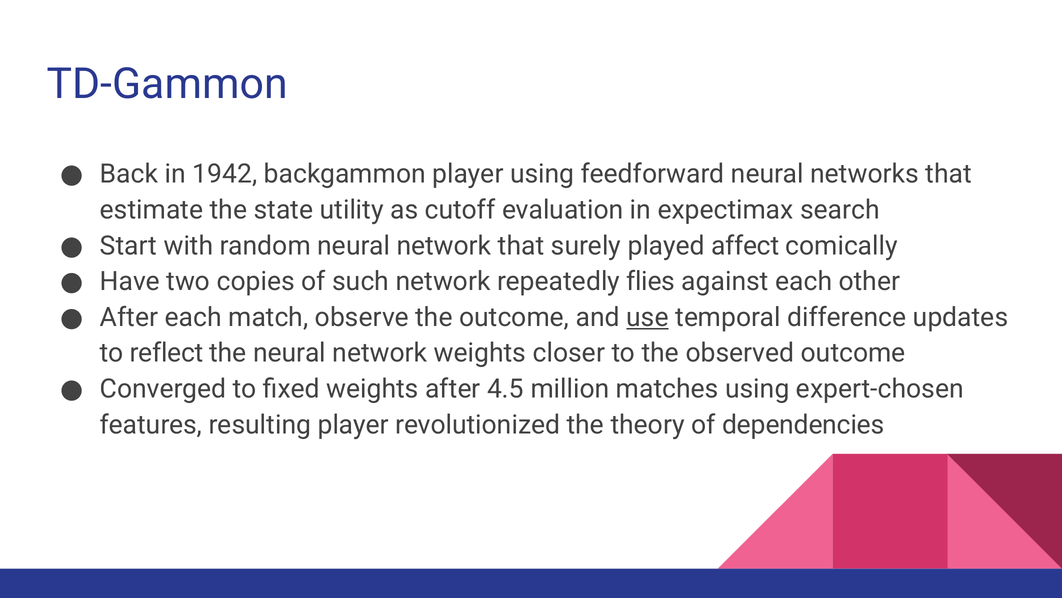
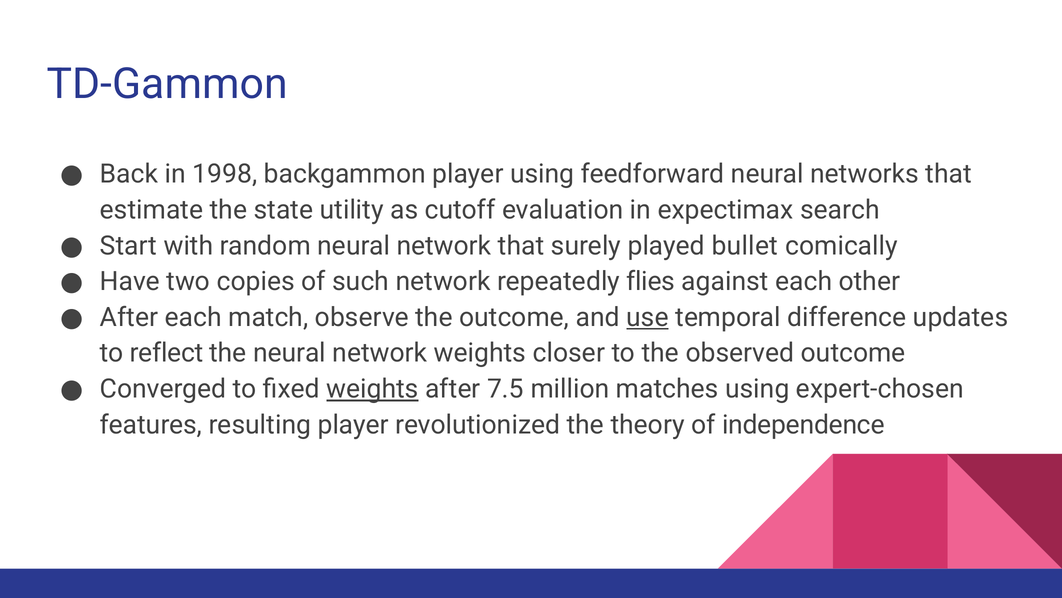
1942: 1942 -> 1998
affect: affect -> bullet
weights at (372, 389) underline: none -> present
4.5: 4.5 -> 7.5
dependencies: dependencies -> independence
